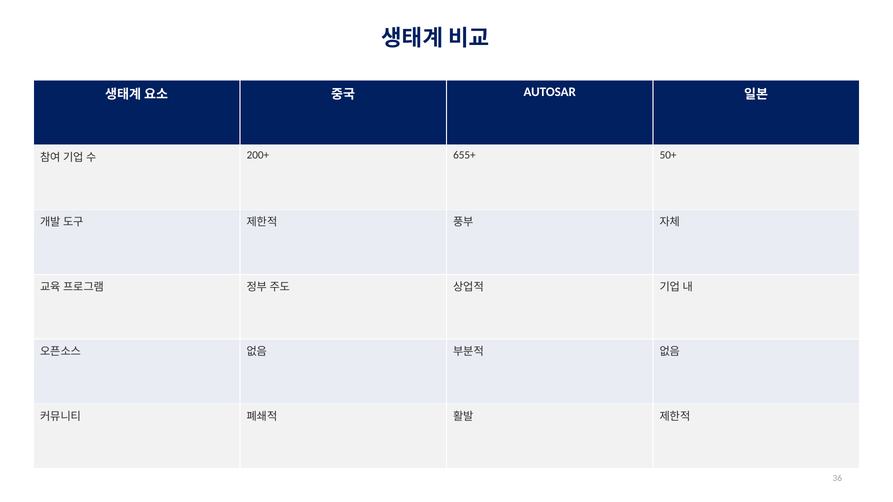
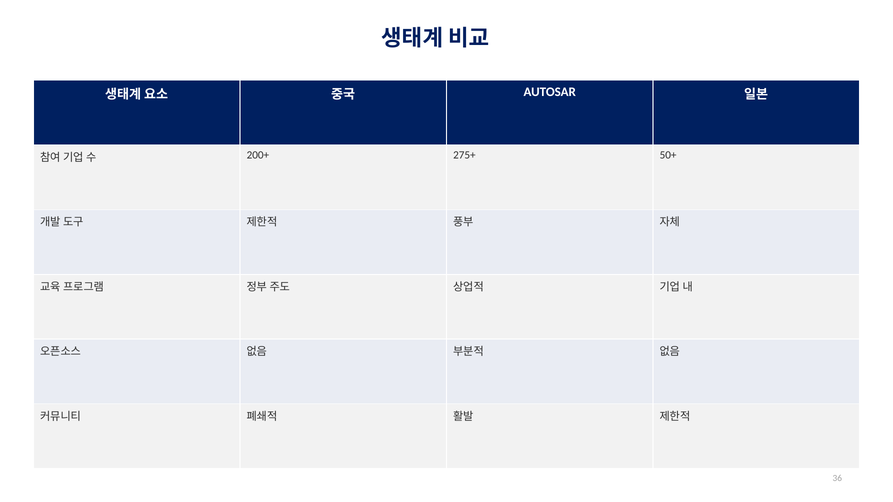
655+: 655+ -> 275+
